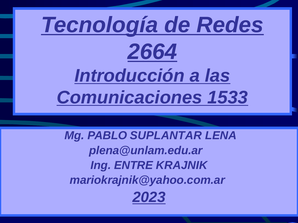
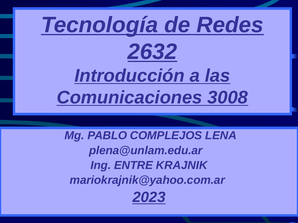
2664: 2664 -> 2632
1533: 1533 -> 3008
SUPLANTAR: SUPLANTAR -> COMPLEJOS
